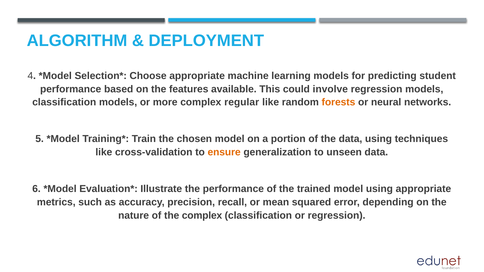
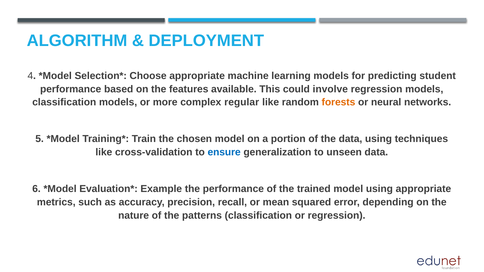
ensure colour: orange -> blue
Illustrate: Illustrate -> Example
the complex: complex -> patterns
